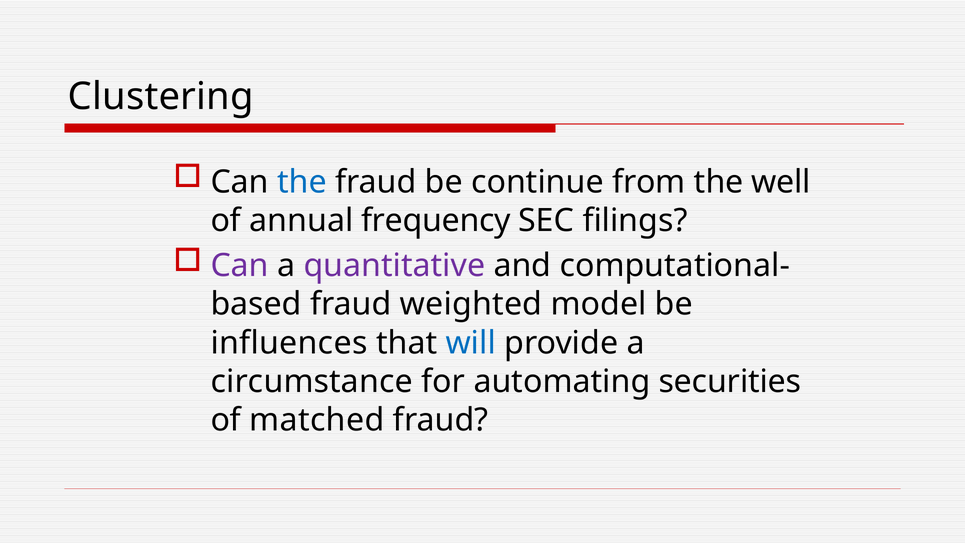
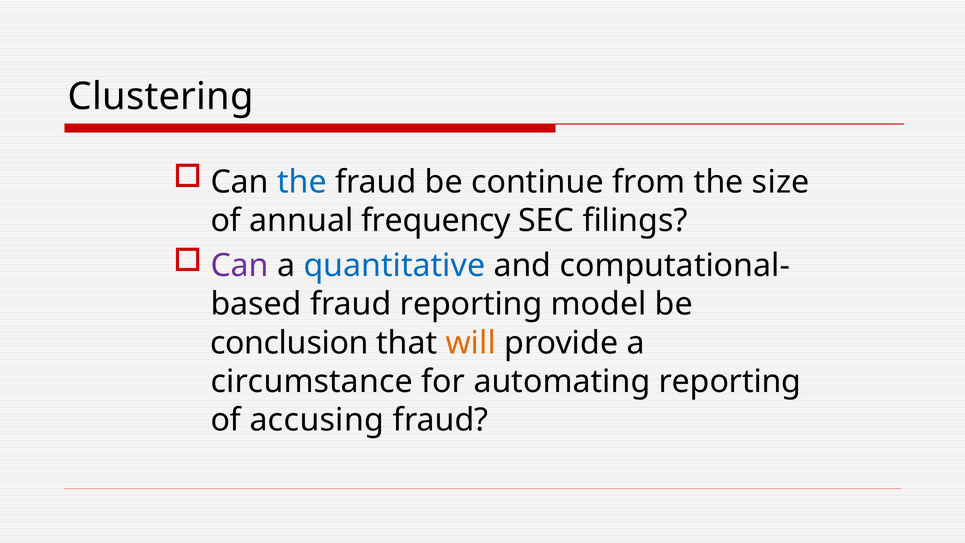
well: well -> size
quantitative colour: purple -> blue
fraud weighted: weighted -> reporting
influences: influences -> conclusion
will colour: blue -> orange
automating securities: securities -> reporting
matched: matched -> accusing
